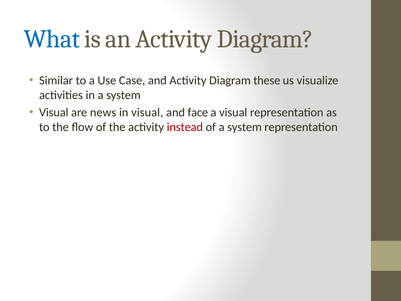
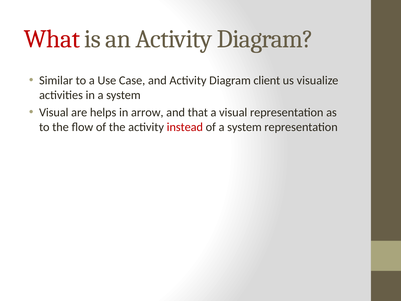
What colour: blue -> red
these: these -> client
news: news -> helps
in visual: visual -> arrow
face: face -> that
